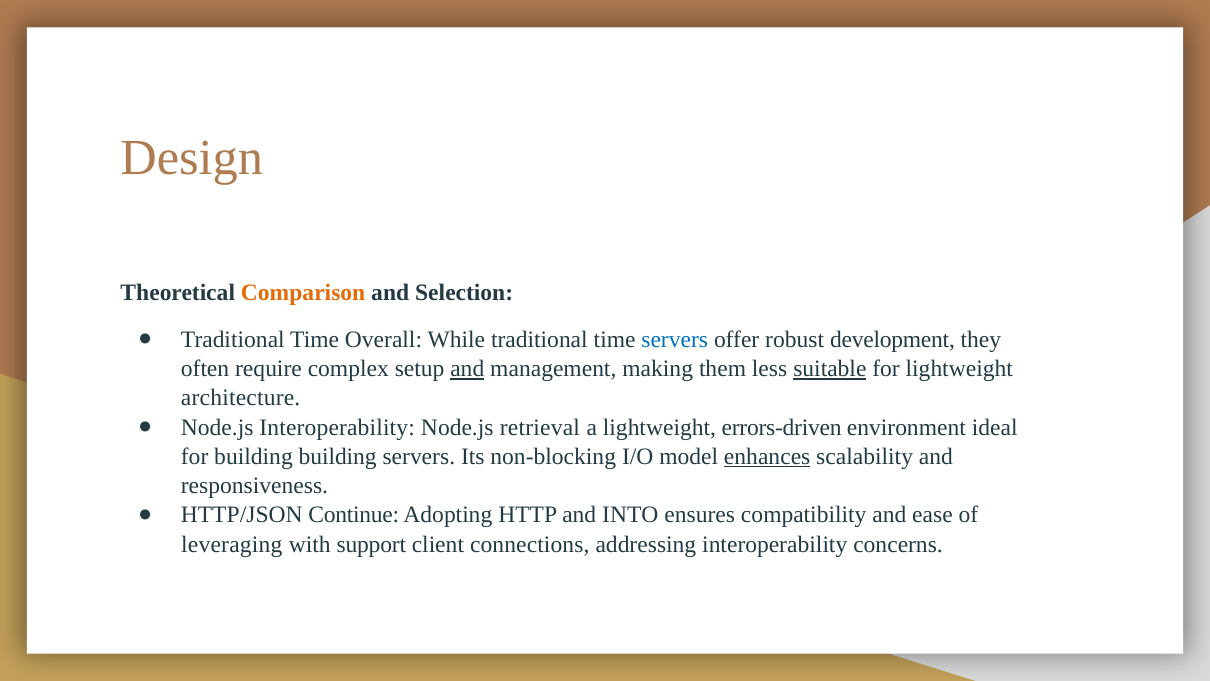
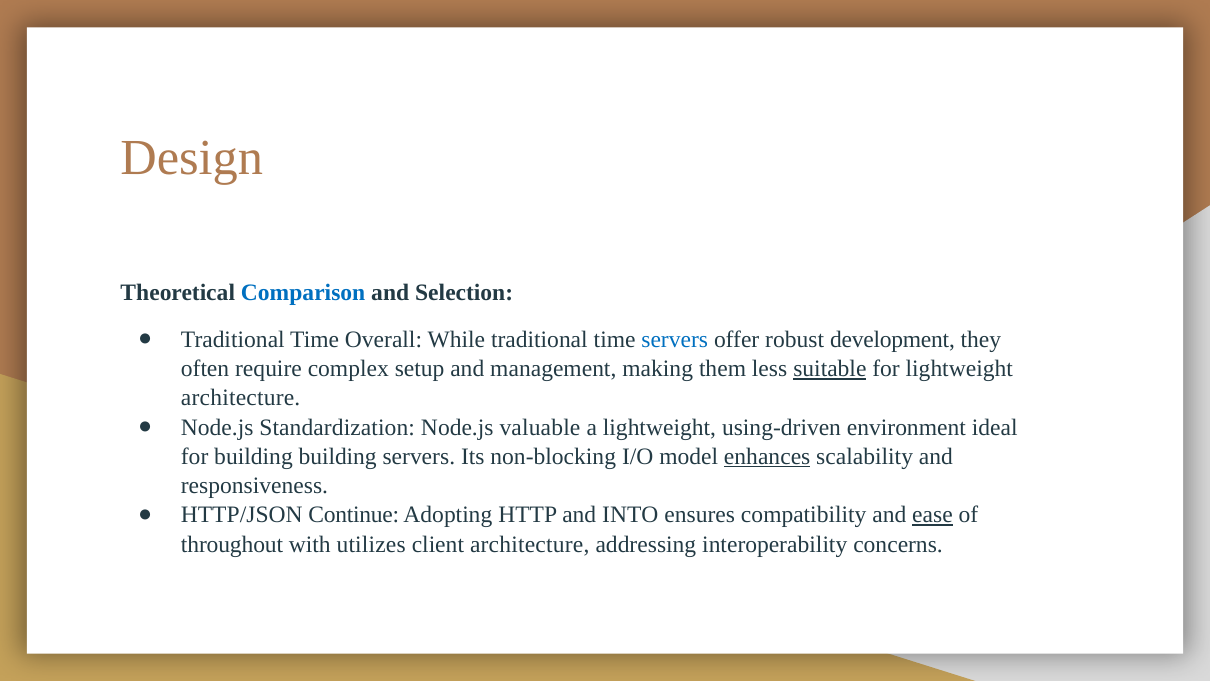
Comparison colour: orange -> blue
and at (467, 369) underline: present -> none
Node.js Interoperability: Interoperability -> Standardization
retrieval: retrieval -> valuable
errors-driven: errors-driven -> using-driven
ease underline: none -> present
leveraging: leveraging -> throughout
support: support -> utilizes
client connections: connections -> architecture
